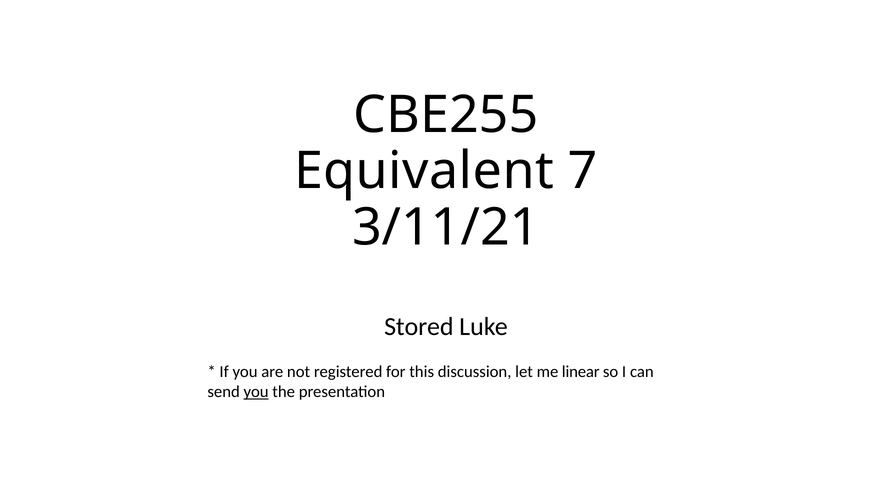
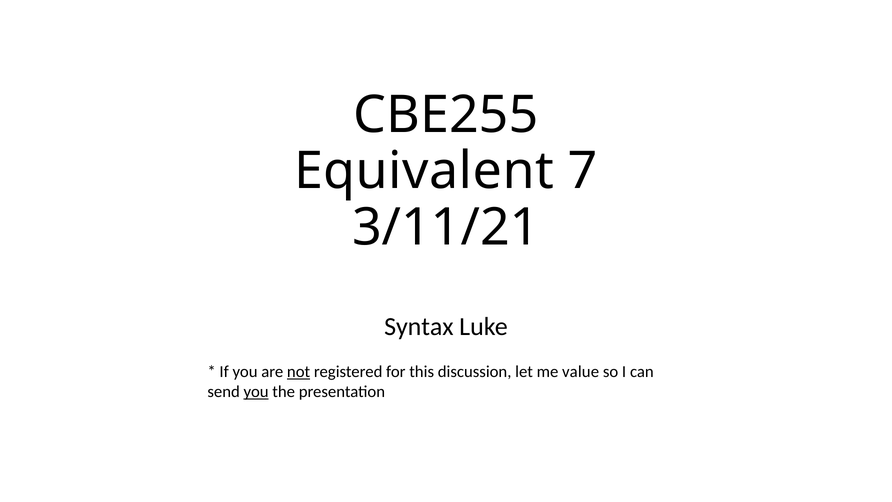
Stored: Stored -> Syntax
not underline: none -> present
linear: linear -> value
